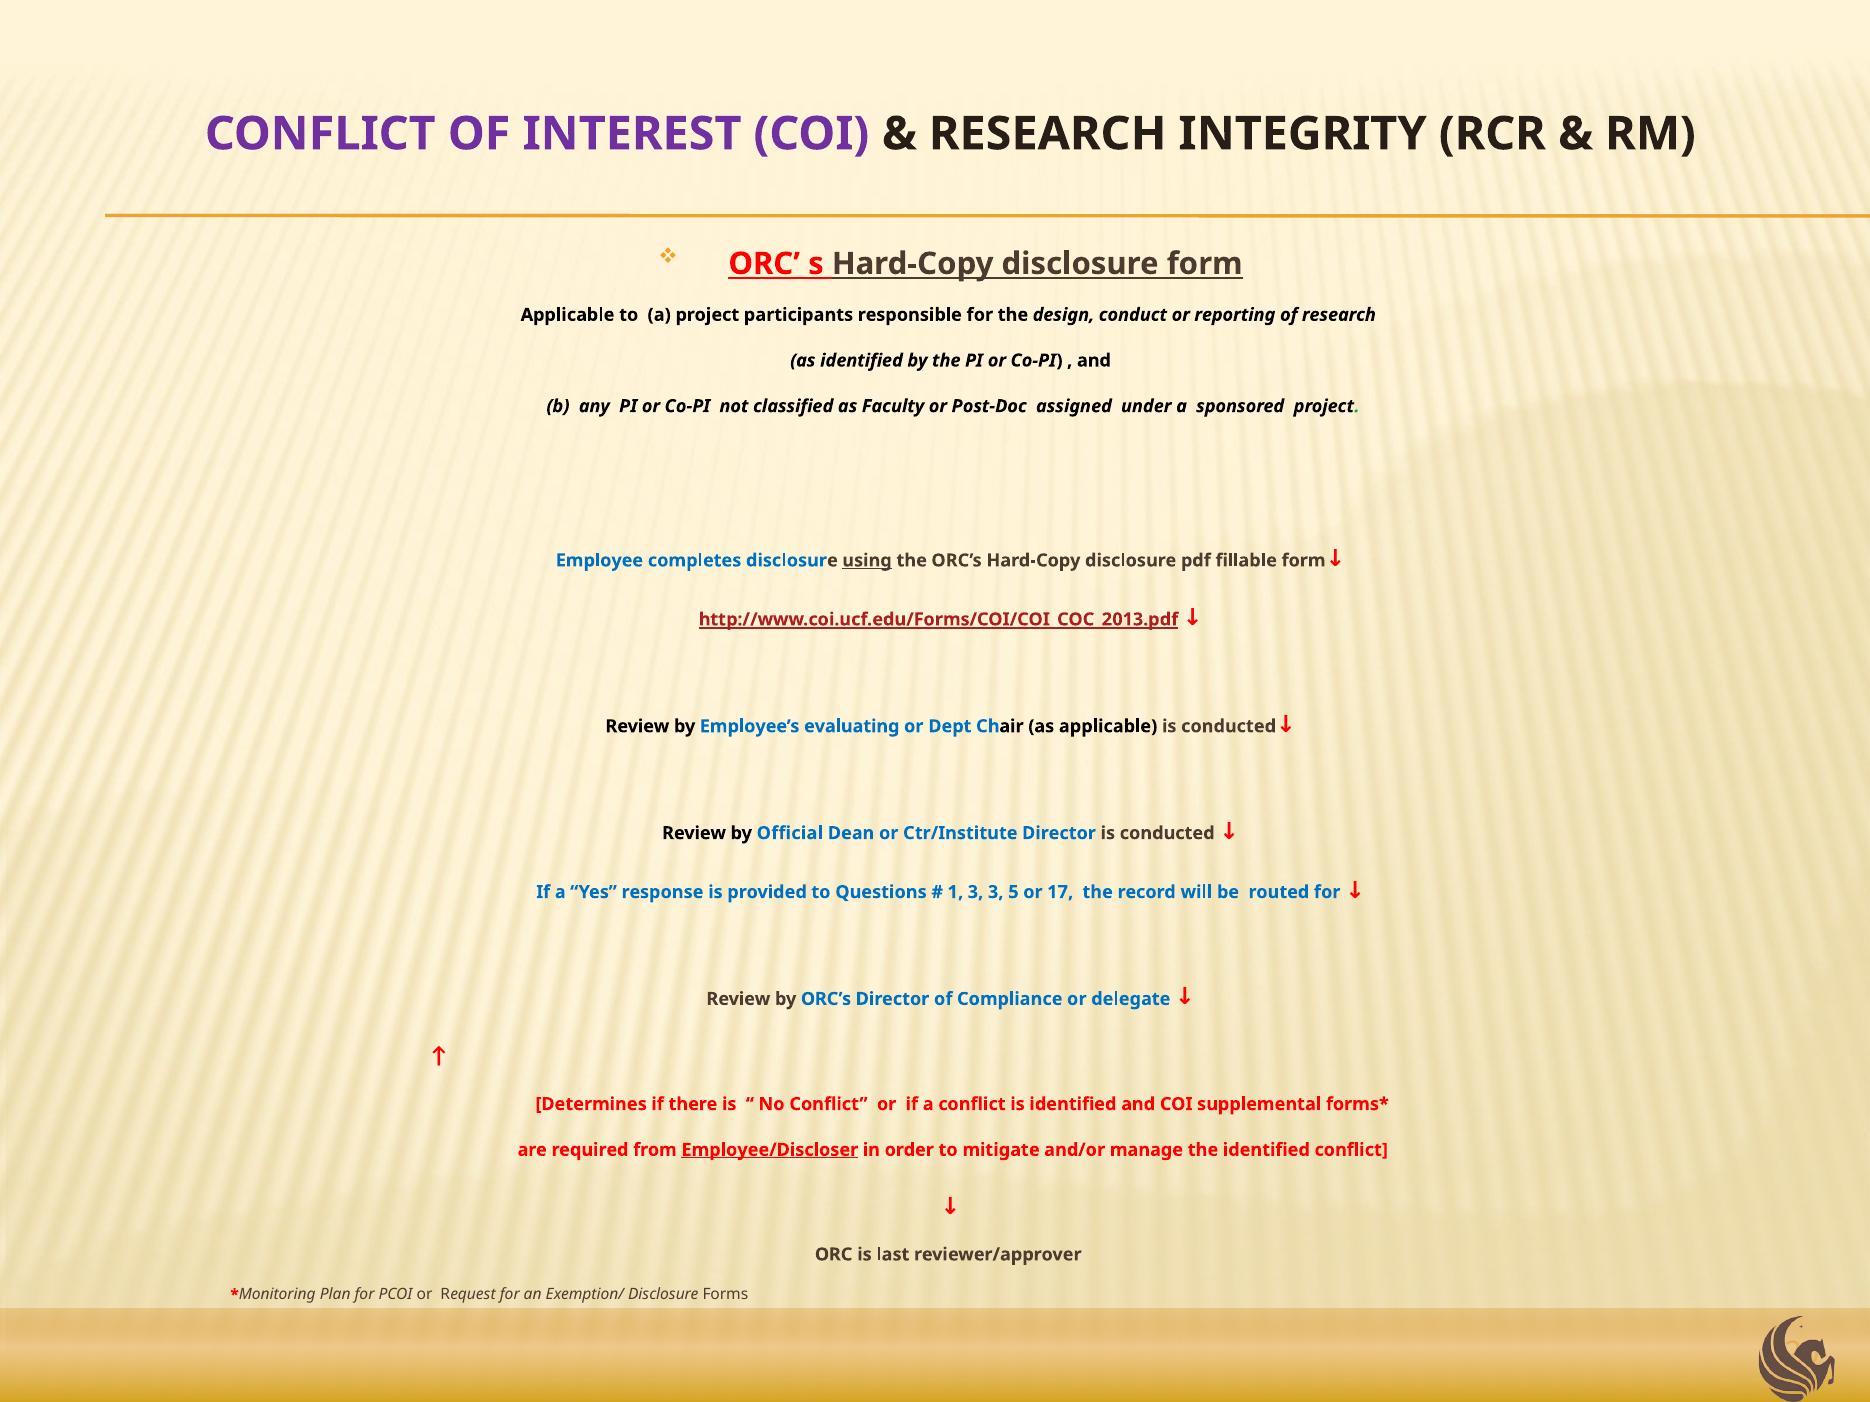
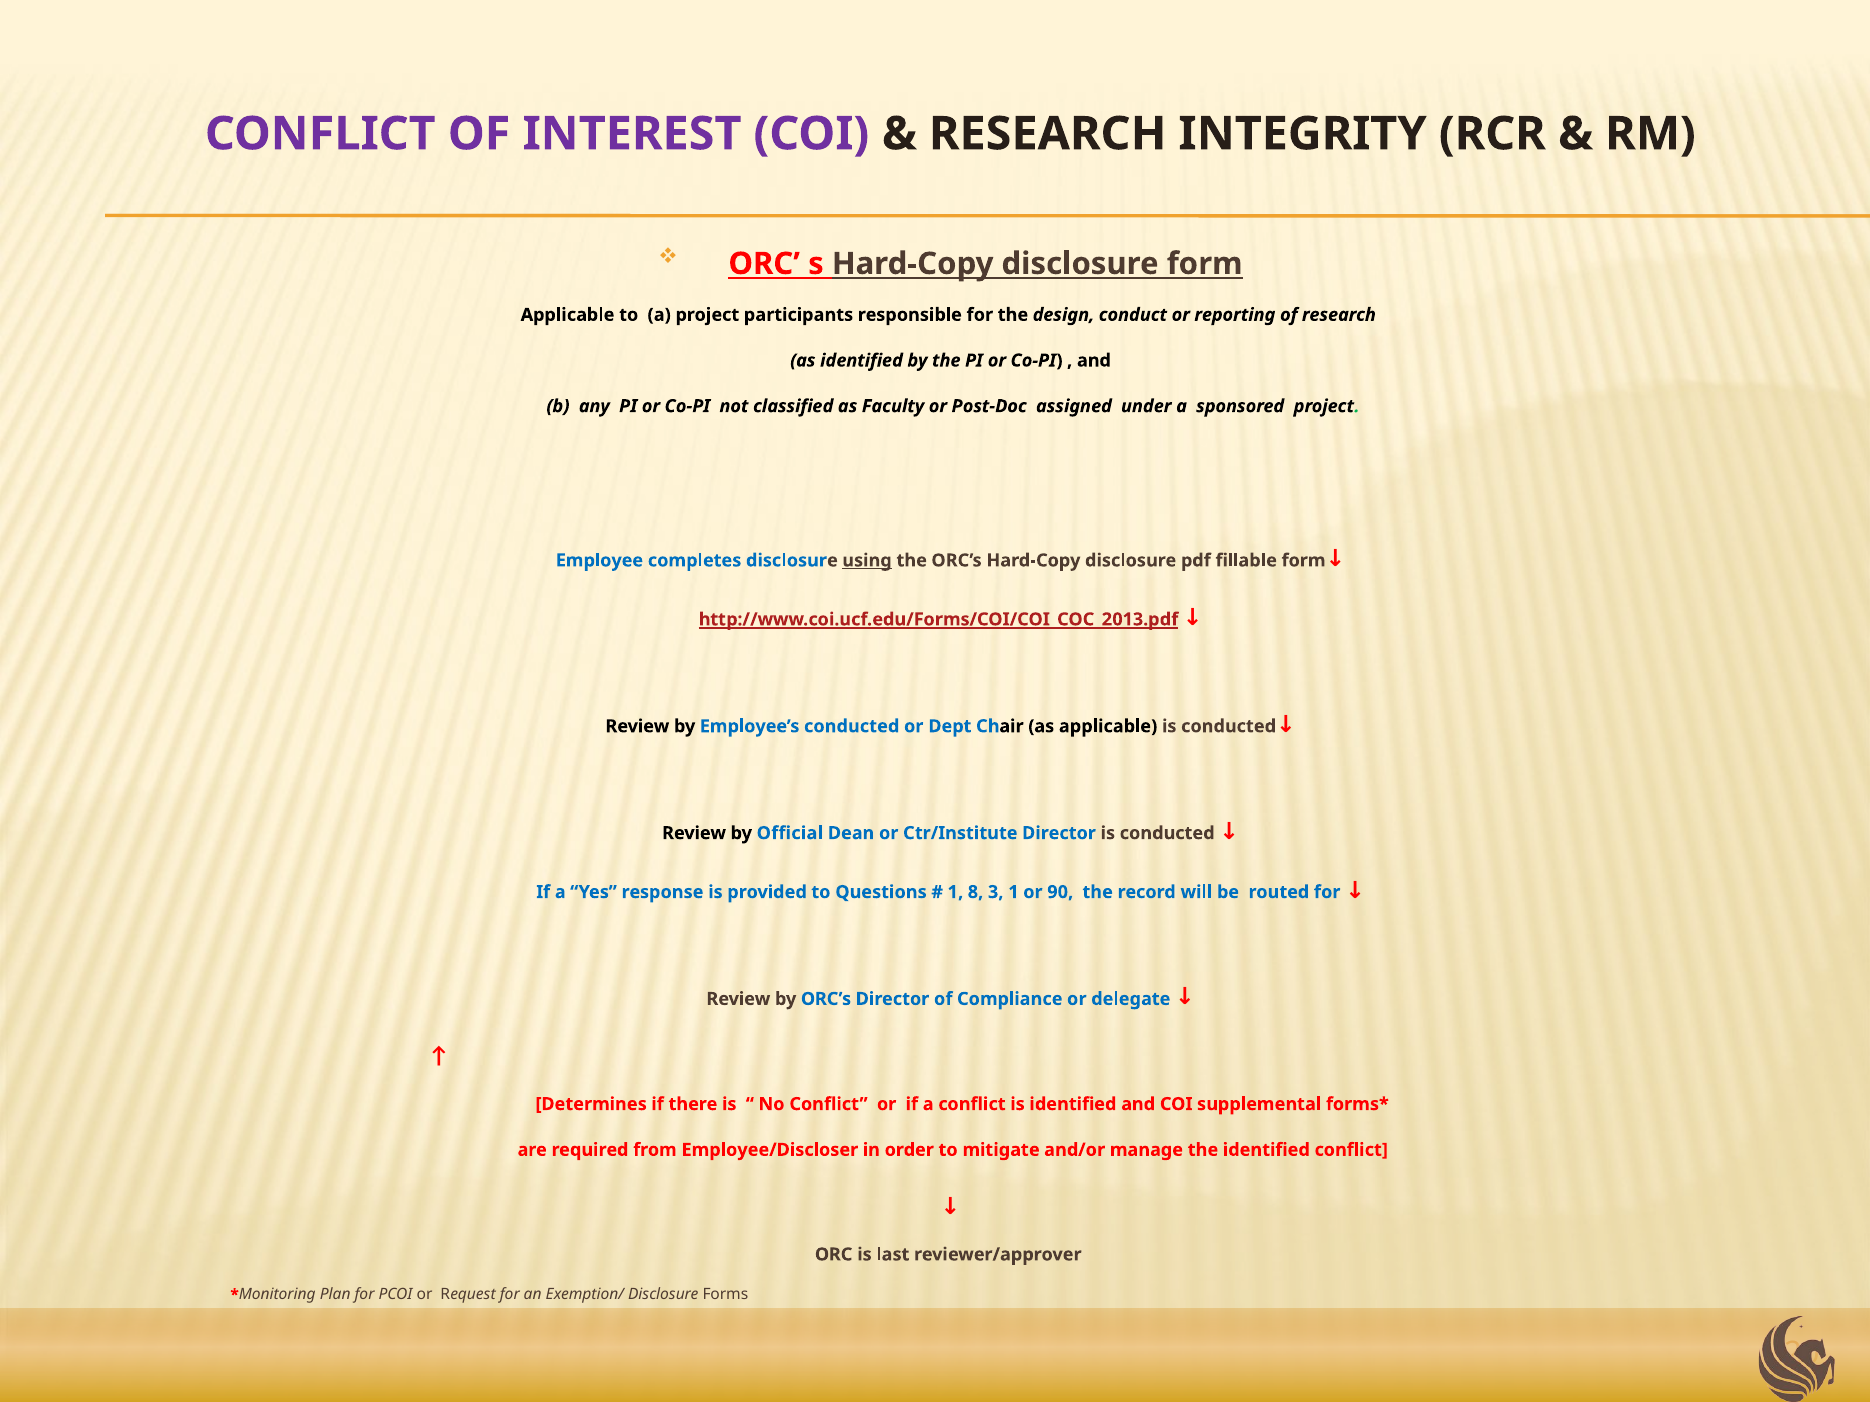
Employee’s evaluating: evaluating -> conducted
1 3: 3 -> 8
3 5: 5 -> 1
17: 17 -> 90
Employee/Discloser underline: present -> none
